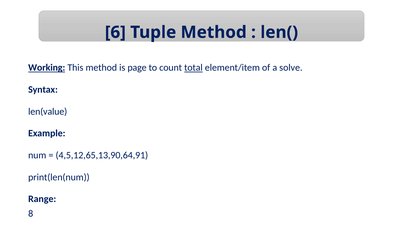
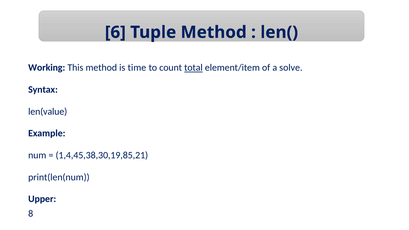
Working underline: present -> none
page: page -> time
4,5,12,65,13,90,64,91: 4,5,12,65,13,90,64,91 -> 1,4,45,38,30,19,85,21
Range: Range -> Upper
